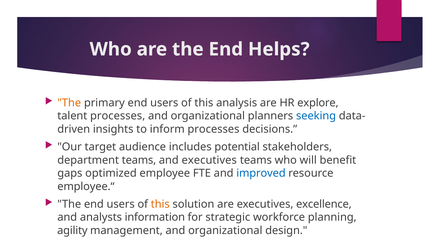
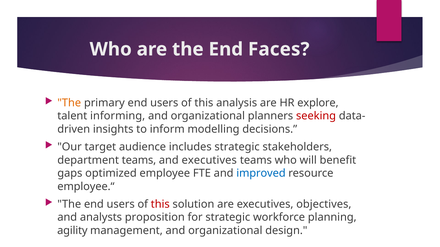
Helps: Helps -> Faces
talent processes: processes -> informing
seeking colour: blue -> red
inform processes: processes -> modelling
includes potential: potential -> strategic
this at (160, 205) colour: orange -> red
excellence: excellence -> objectives
information: information -> proposition
